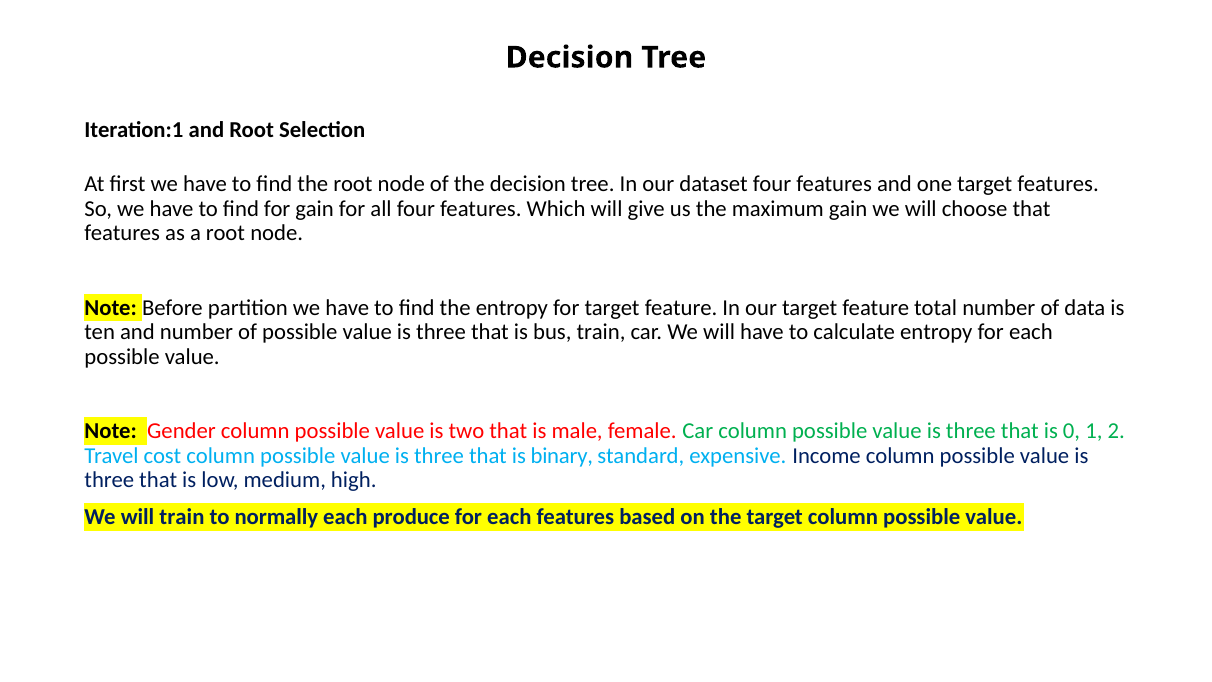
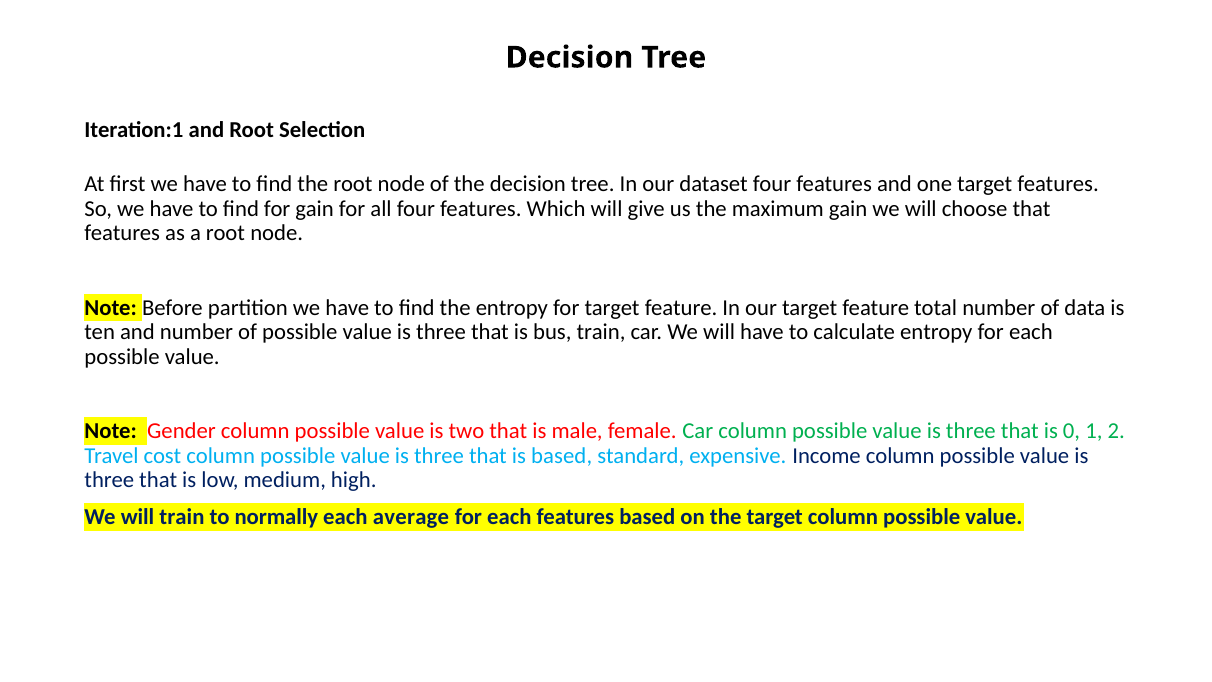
is binary: binary -> based
produce: produce -> average
